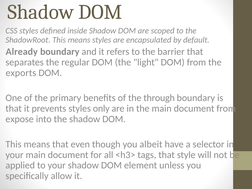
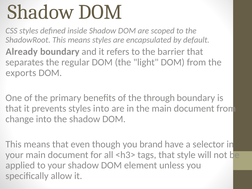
styles only: only -> into
expose: expose -> change
albeit: albeit -> brand
